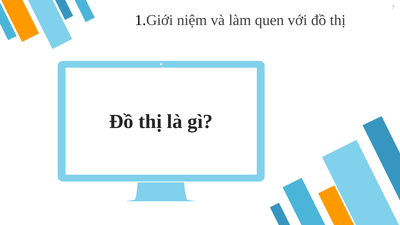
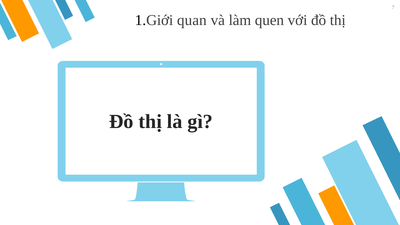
niệm: niệm -> quan
